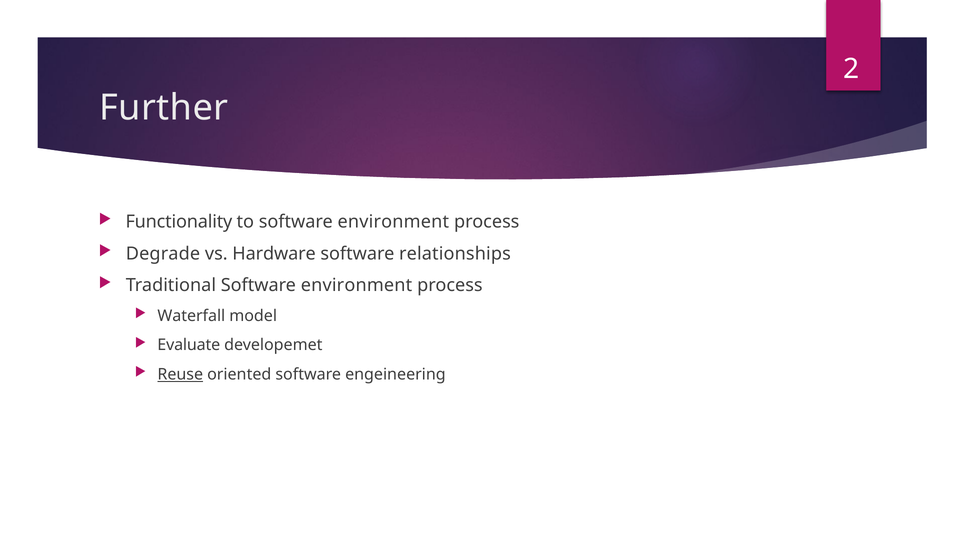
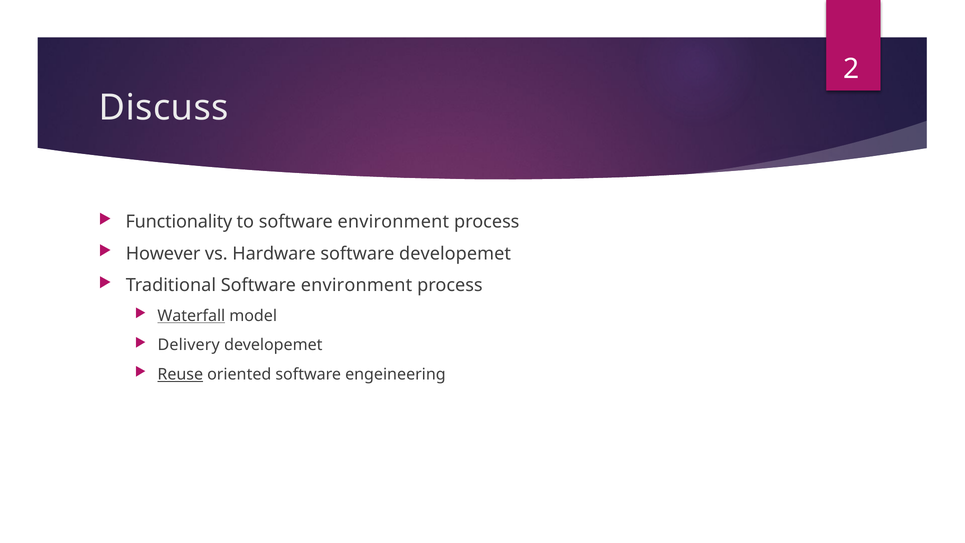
Further: Further -> Discuss
Degrade: Degrade -> However
software relationships: relationships -> developemet
Waterfall underline: none -> present
Evaluate: Evaluate -> Delivery
